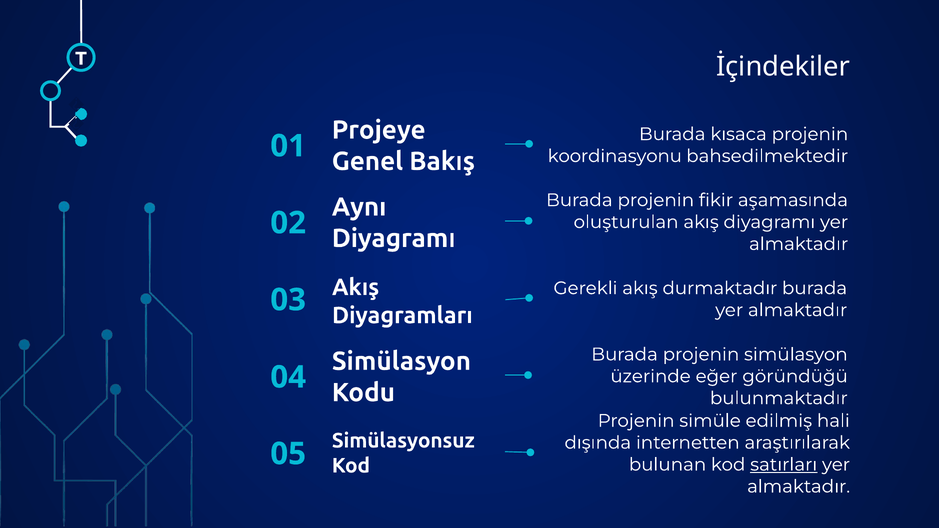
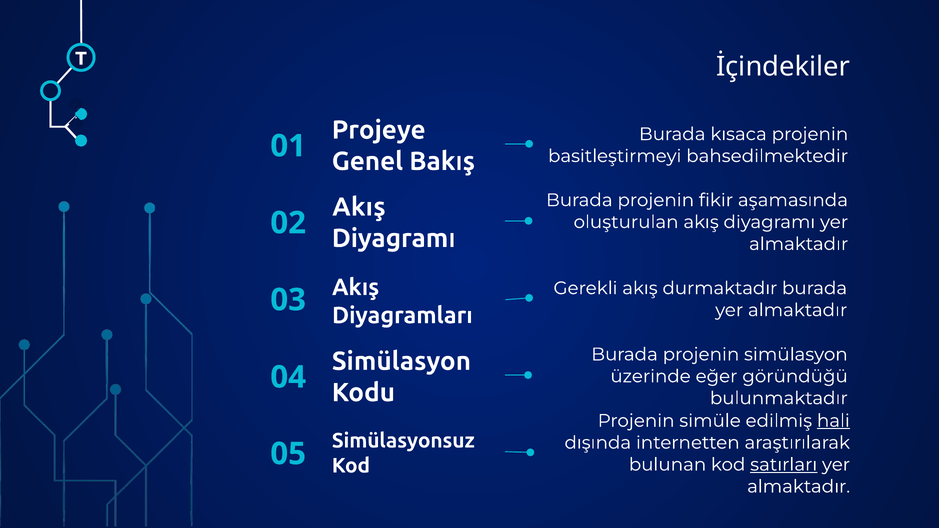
koordinasyonu: koordinasyonu -> basitleştirmeyi
Aynı at (359, 207): Aynı -> Akış
hali underline: none -> present
